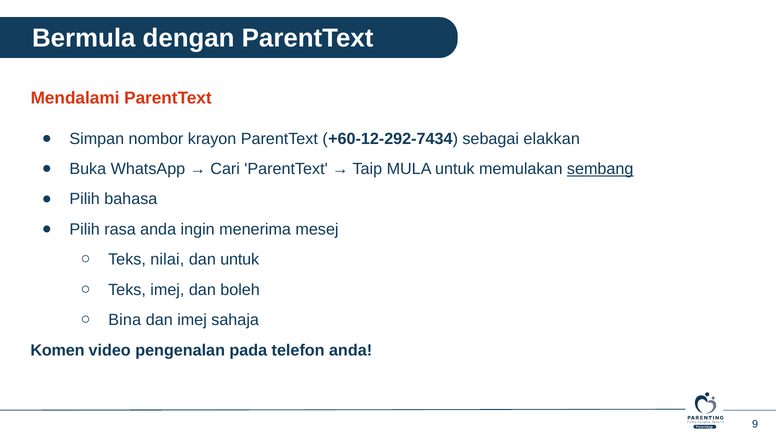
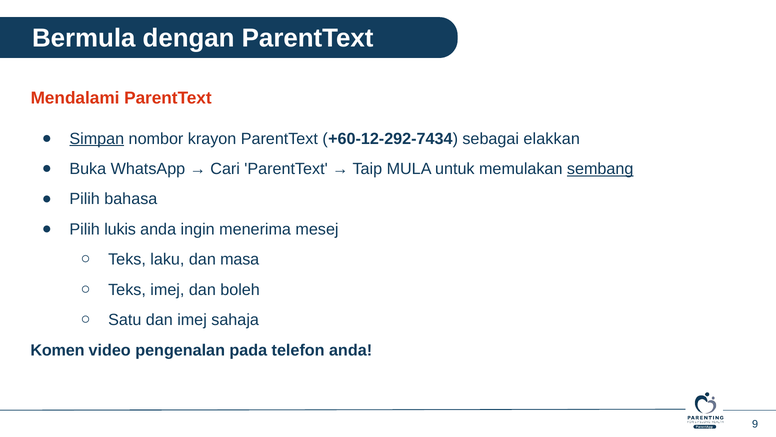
Simpan underline: none -> present
rasa: rasa -> lukis
nilai: nilai -> laku
dan untuk: untuk -> masa
Bina: Bina -> Satu
